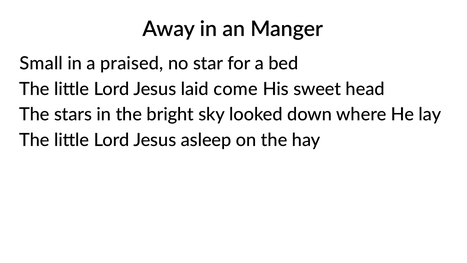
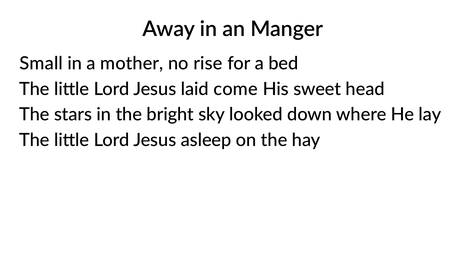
praised: praised -> mother
star: star -> rise
